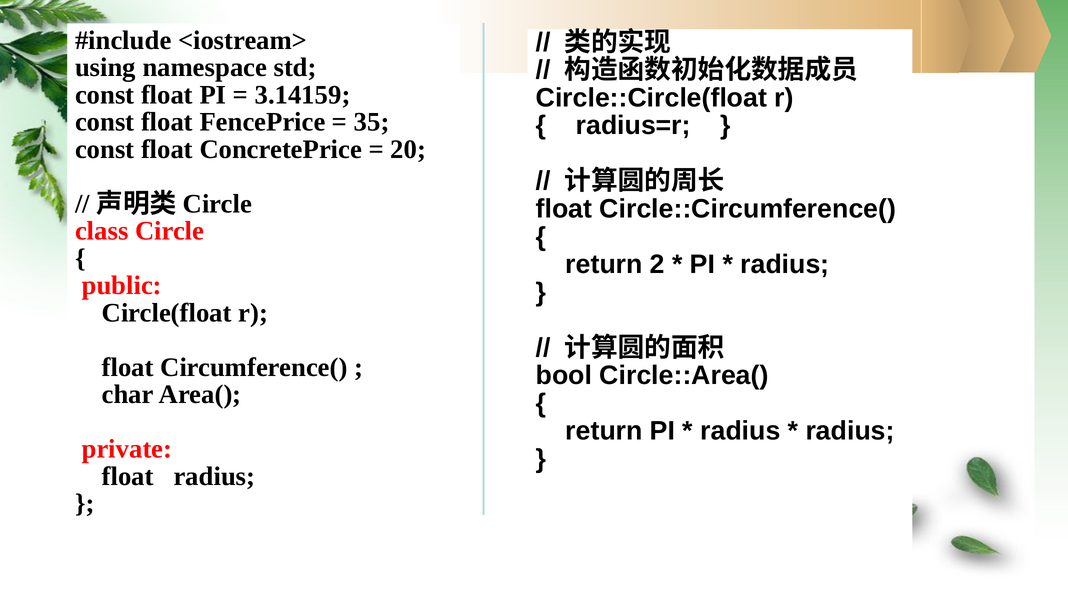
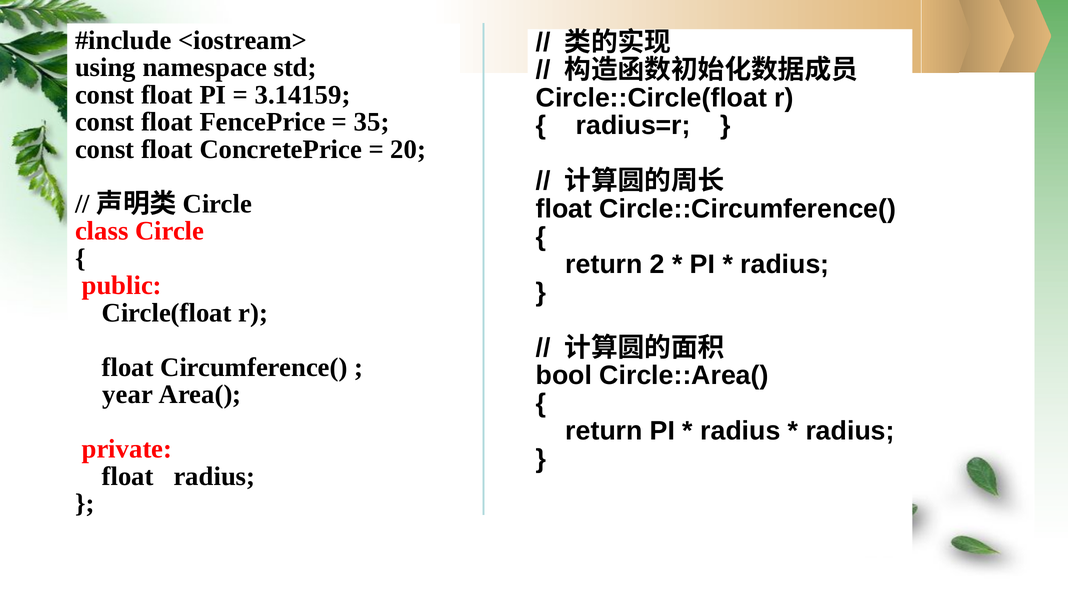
char: char -> year
